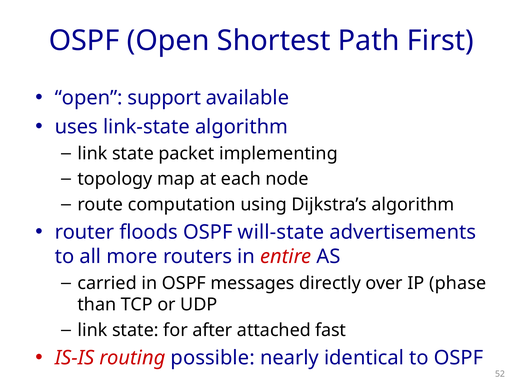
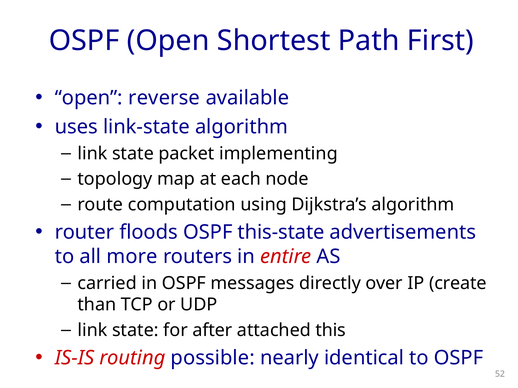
support: support -> reverse
will-state: will-state -> this-state
phase: phase -> create
fast: fast -> this
